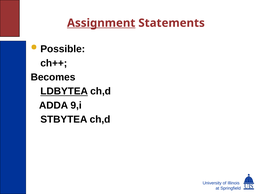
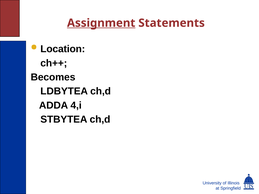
Possible: Possible -> Location
LDBYTEA underline: present -> none
9,i: 9,i -> 4,i
